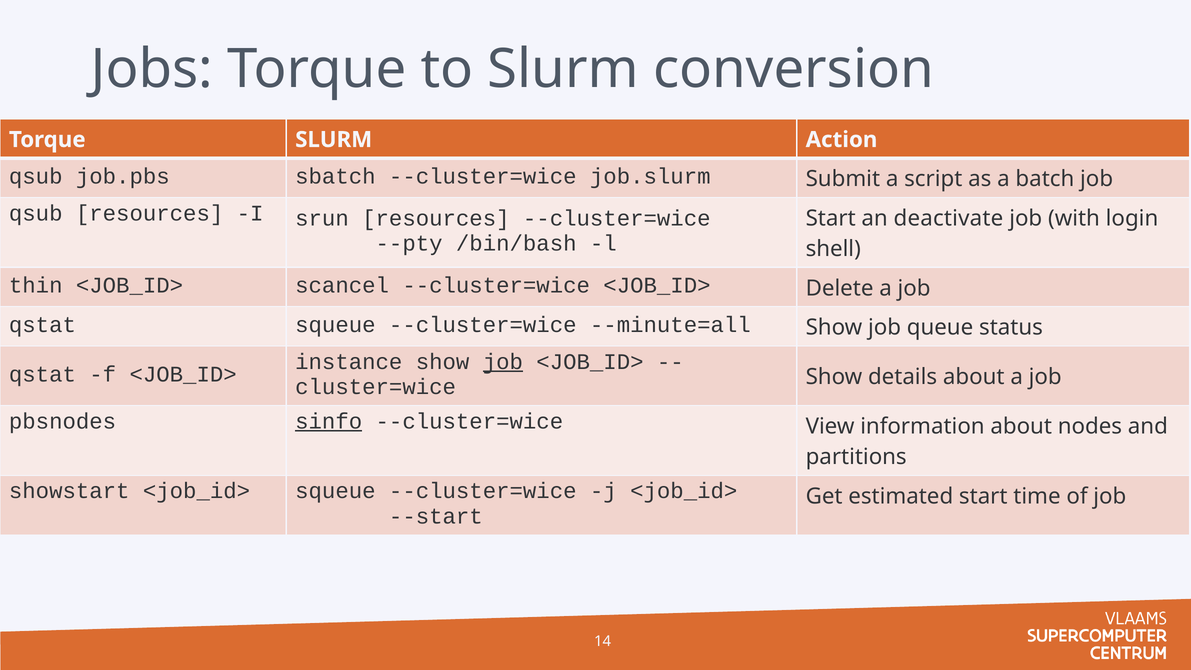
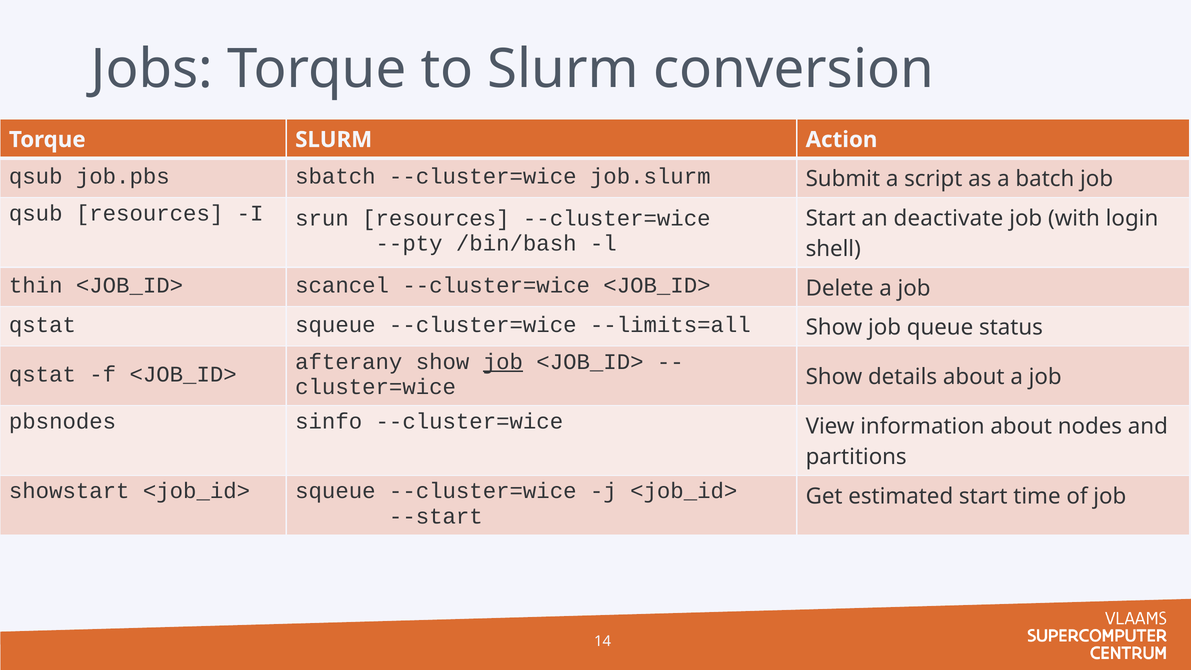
--minute=all: --minute=all -> --limits=all
instance: instance -> afterany
sinfo underline: present -> none
